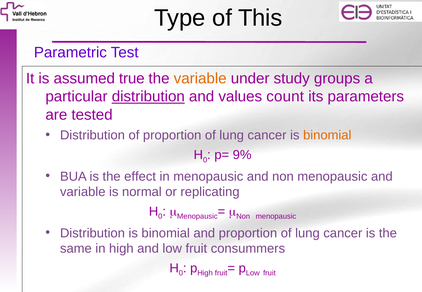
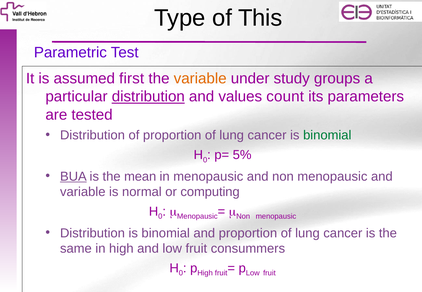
true: true -> first
binomial at (327, 135) colour: orange -> green
9%: 9% -> 5%
BUA underline: none -> present
effect: effect -> mean
replicating: replicating -> computing
